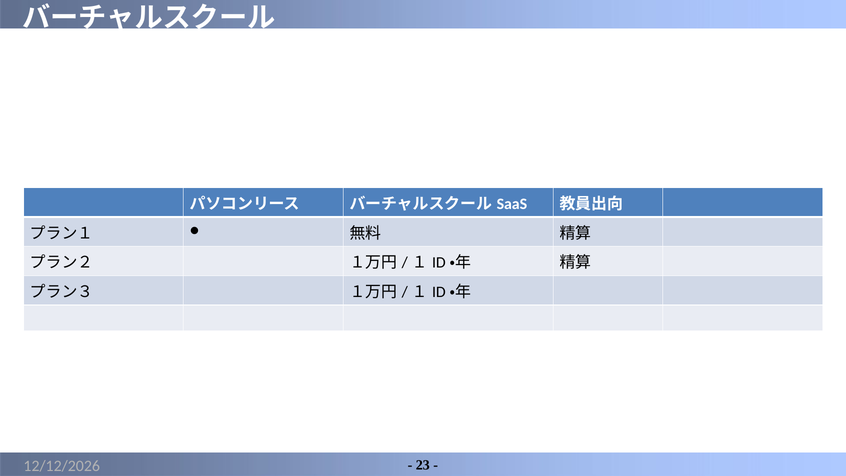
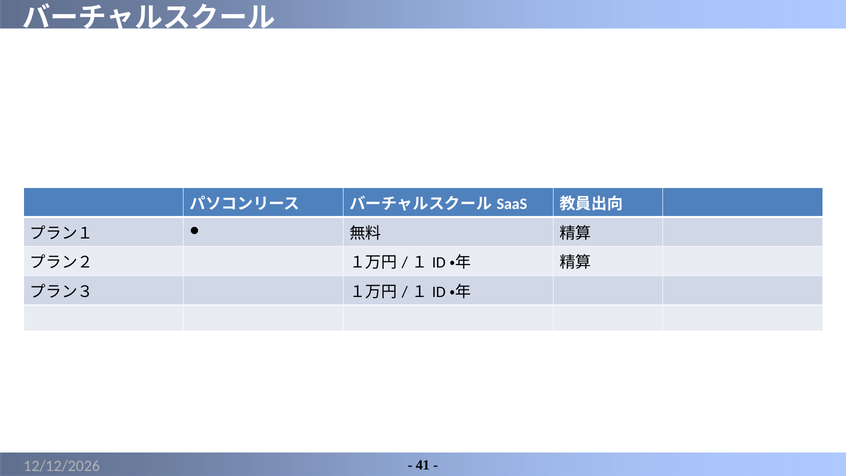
23: 23 -> 41
